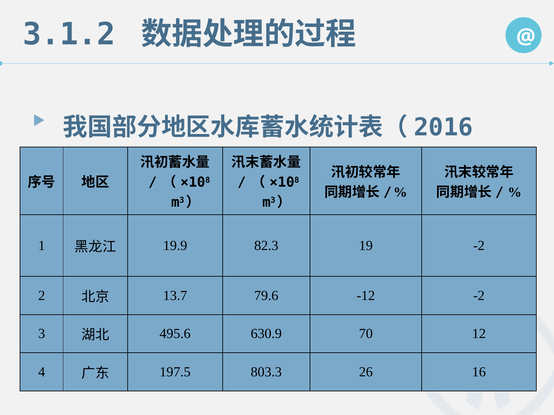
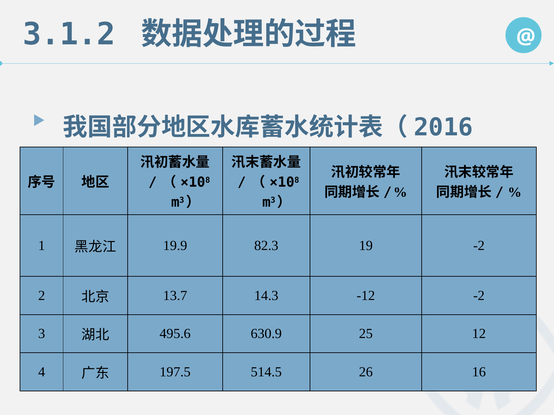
79.6: 79.6 -> 14.3
70: 70 -> 25
803.3: 803.3 -> 514.5
